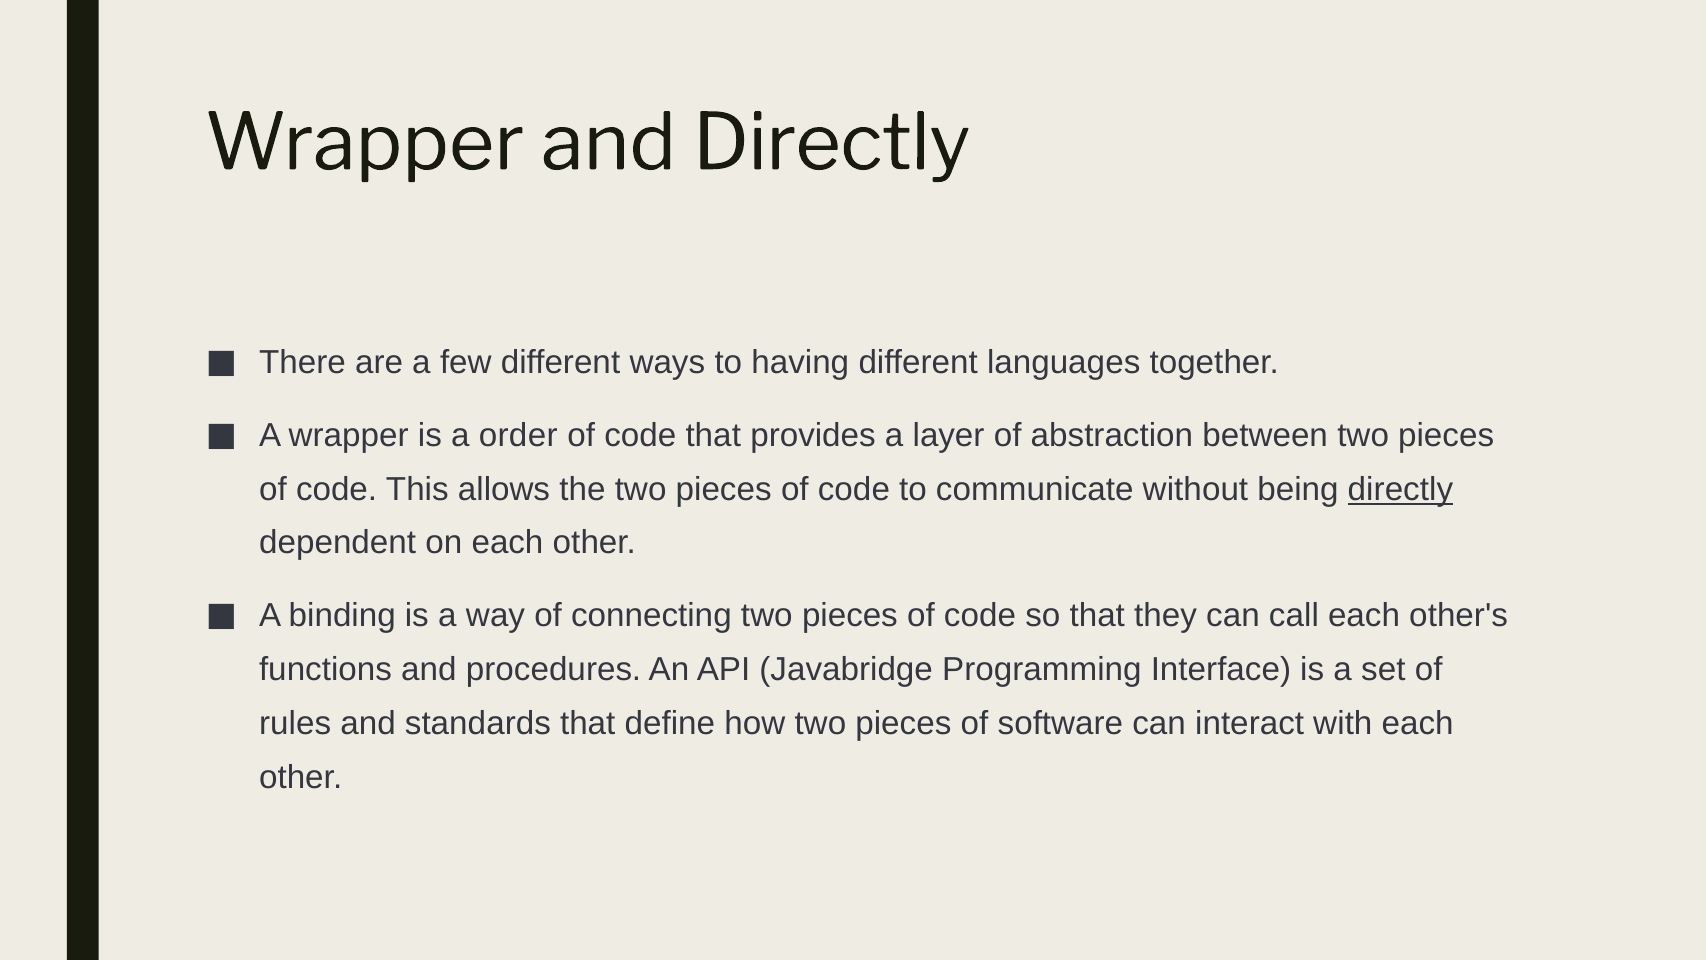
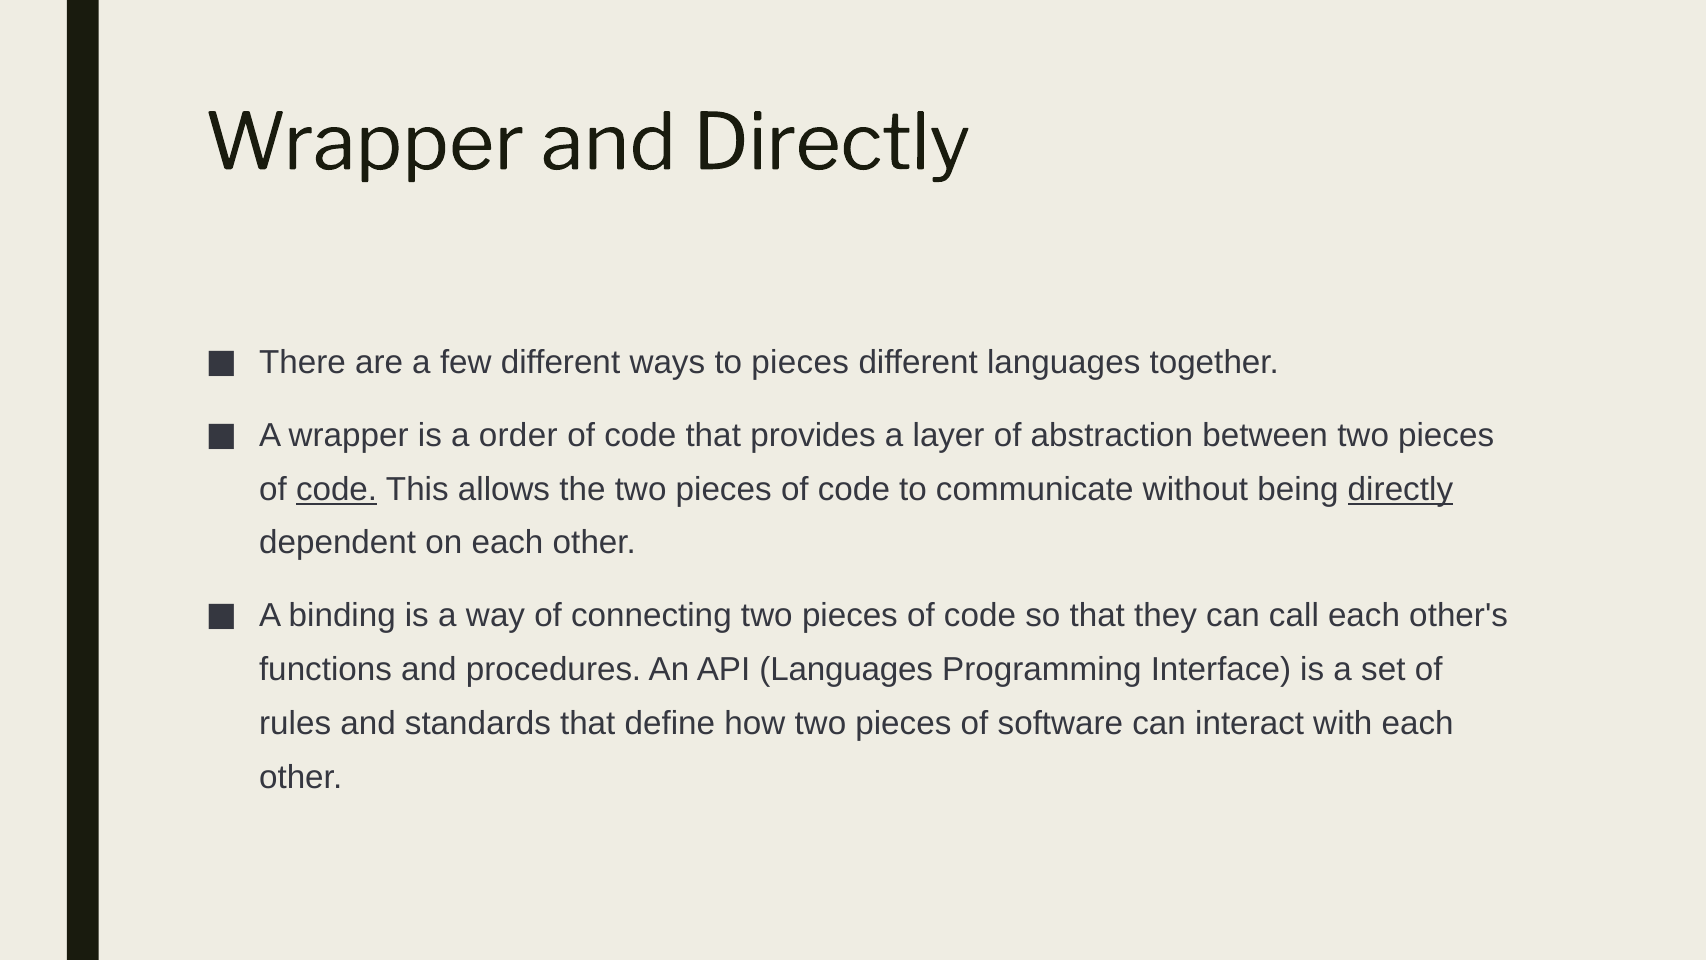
to having: having -> pieces
code at (337, 489) underline: none -> present
API Javabridge: Javabridge -> Languages
